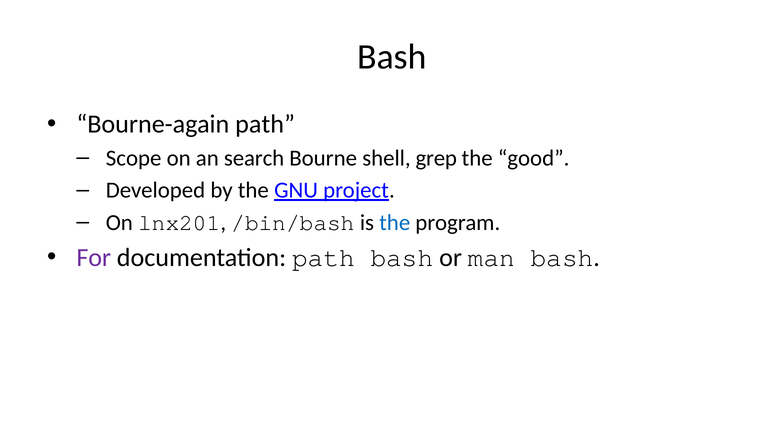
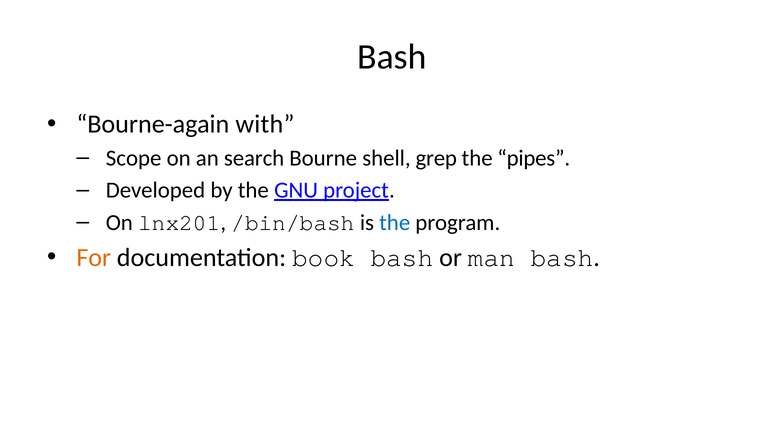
Bourne-again path: path -> with
good: good -> pipes
For colour: purple -> orange
documentation path: path -> book
